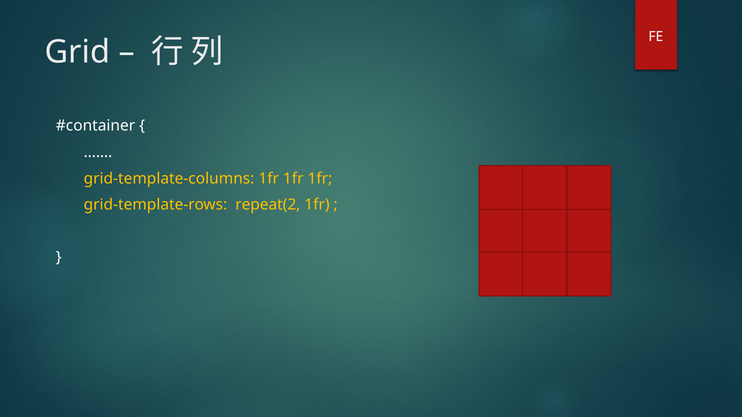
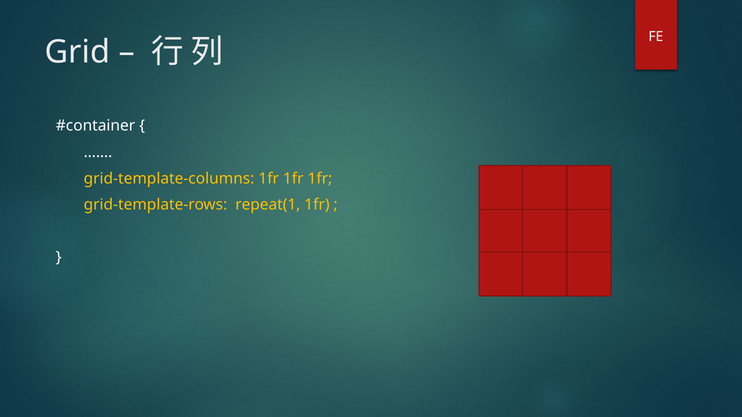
repeat(2: repeat(2 -> repeat(1
